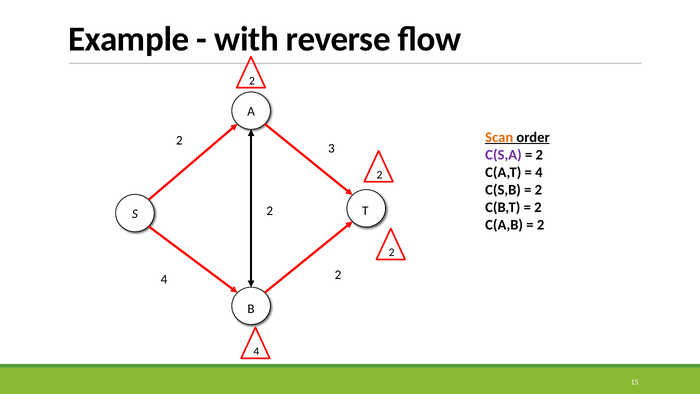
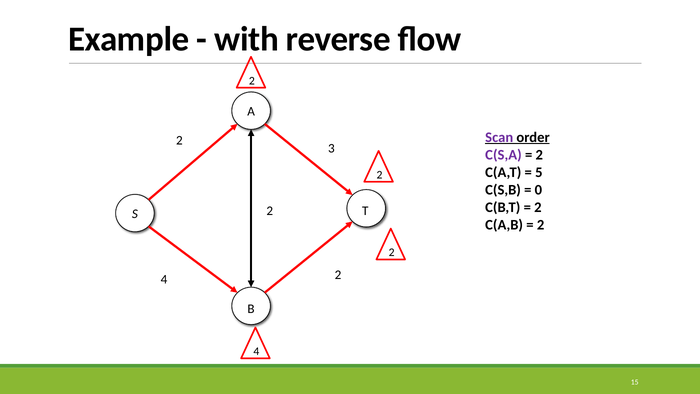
Scan colour: orange -> purple
4 at (539, 172): 4 -> 5
2 at (538, 190): 2 -> 0
